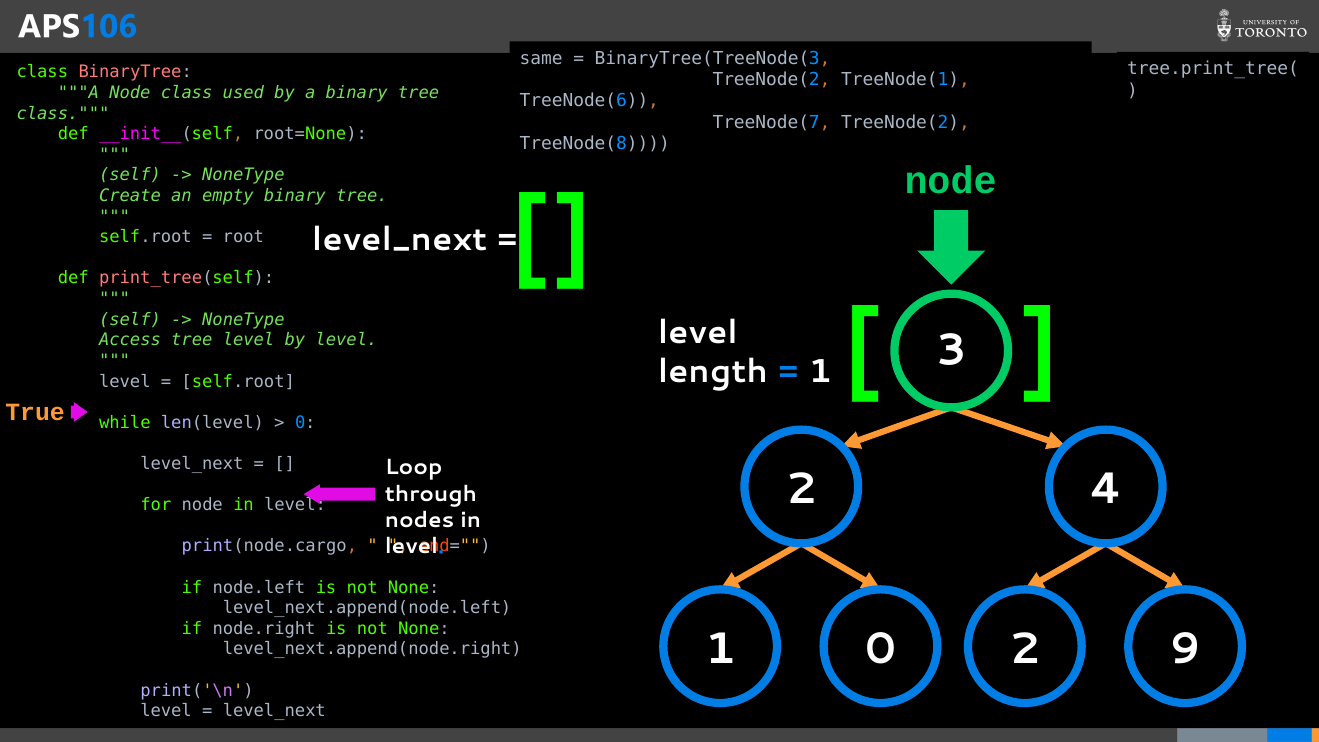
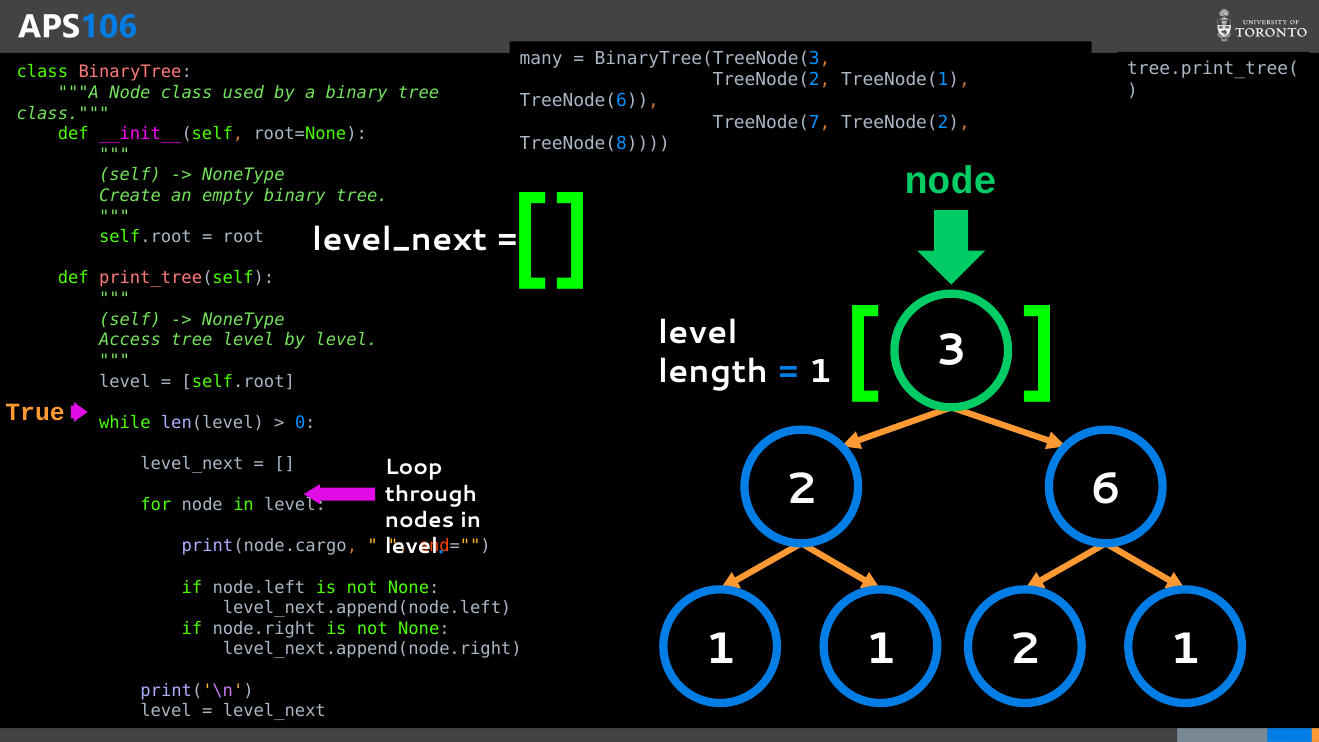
same: same -> many
2 4: 4 -> 6
1 0: 0 -> 1
2 9: 9 -> 1
